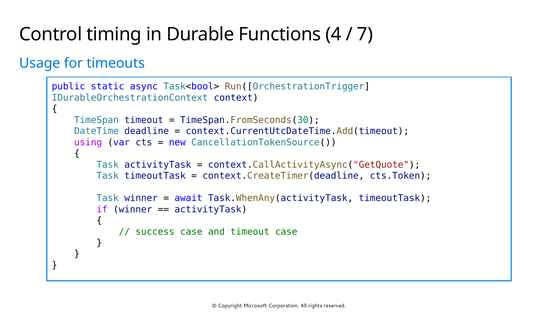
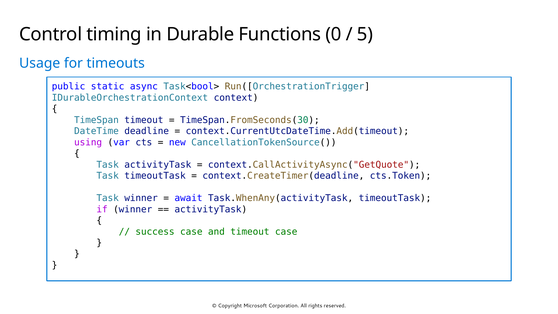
4: 4 -> 0
7: 7 -> 5
